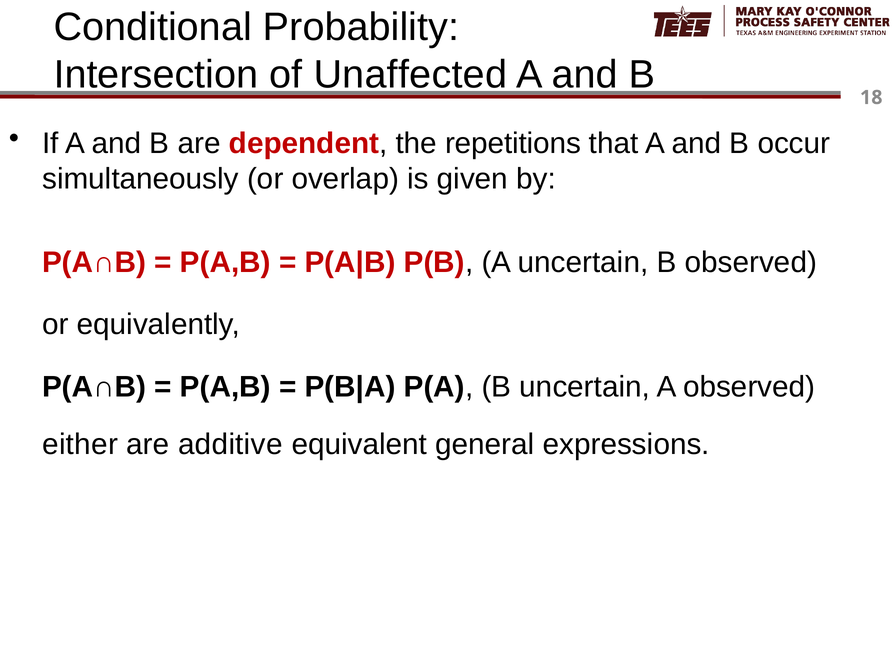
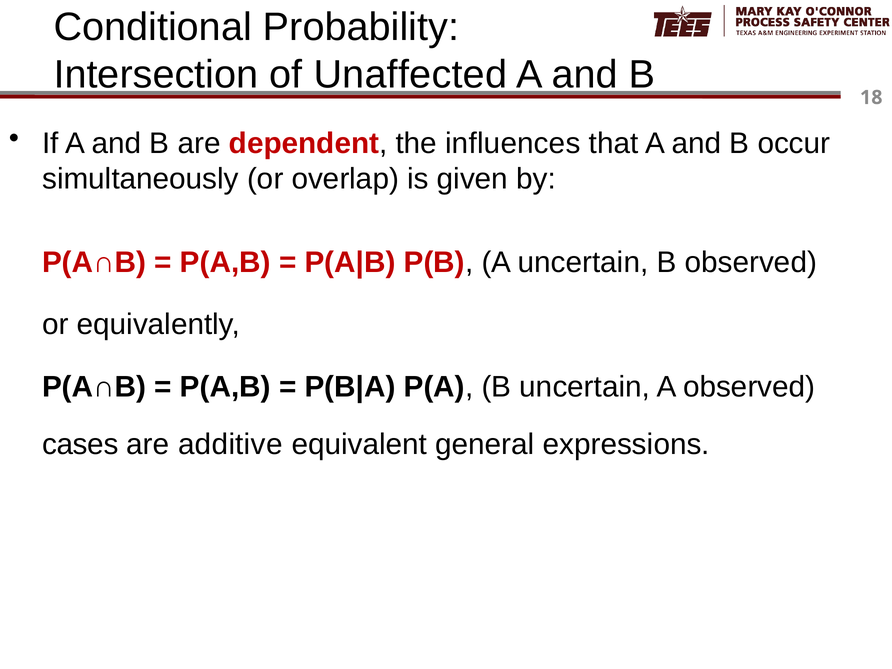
repetitions: repetitions -> influences
either: either -> cases
